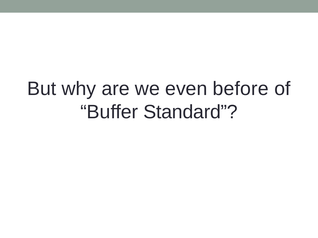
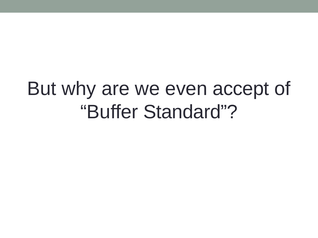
before: before -> accept
